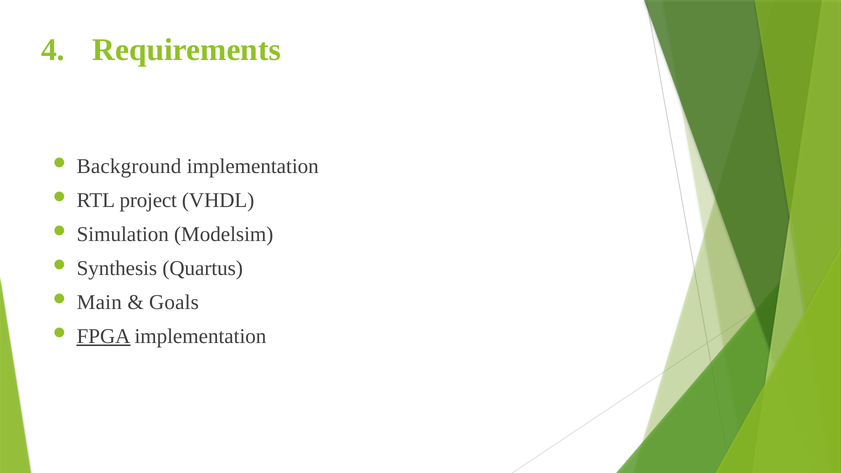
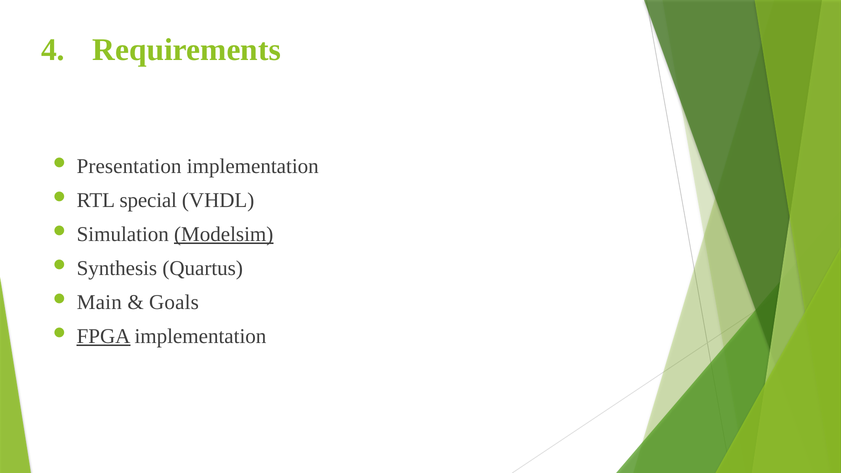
Background: Background -> Presentation
project: project -> special
Modelsim underline: none -> present
